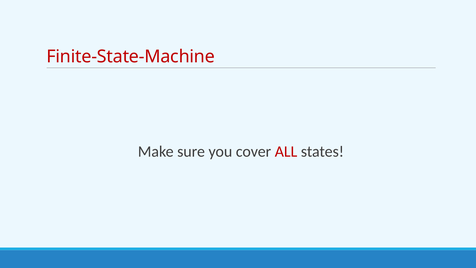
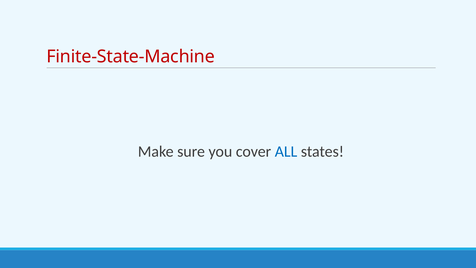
ALL colour: red -> blue
